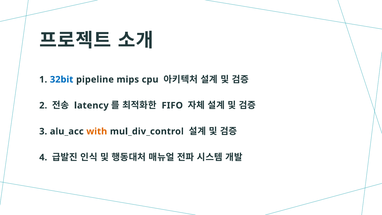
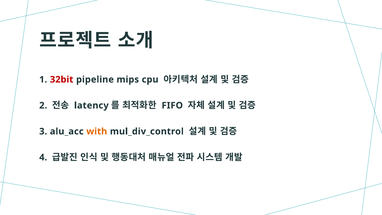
32bit colour: blue -> red
